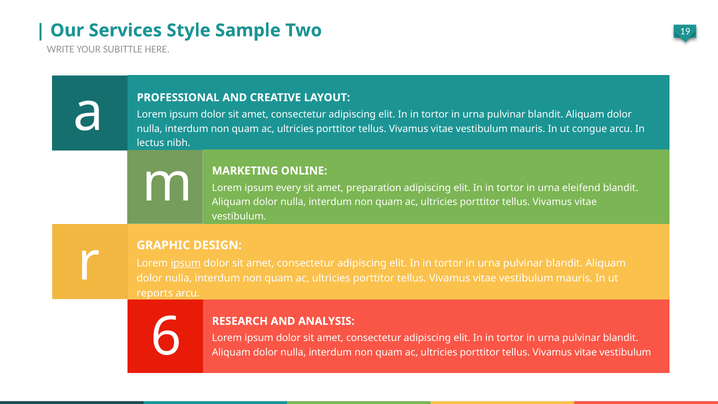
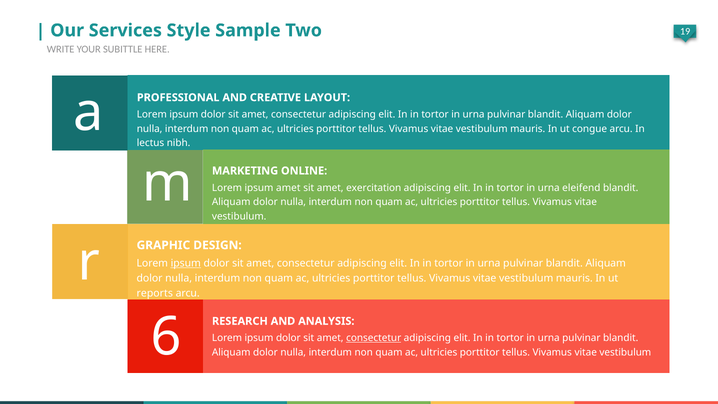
ipsum every: every -> amet
preparation: preparation -> exercitation
consectetur at (374, 338) underline: none -> present
